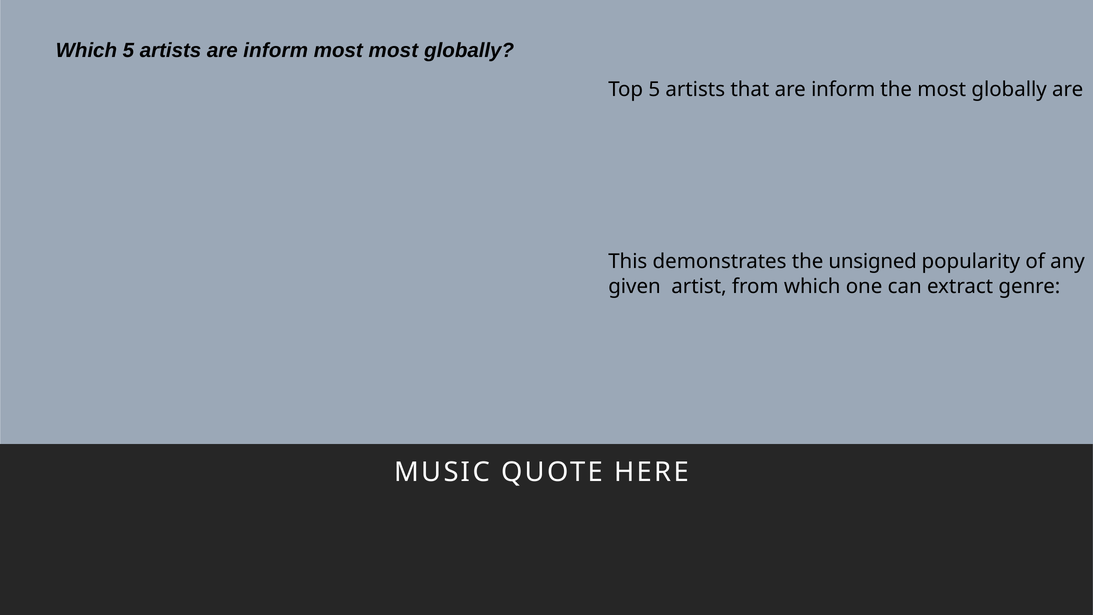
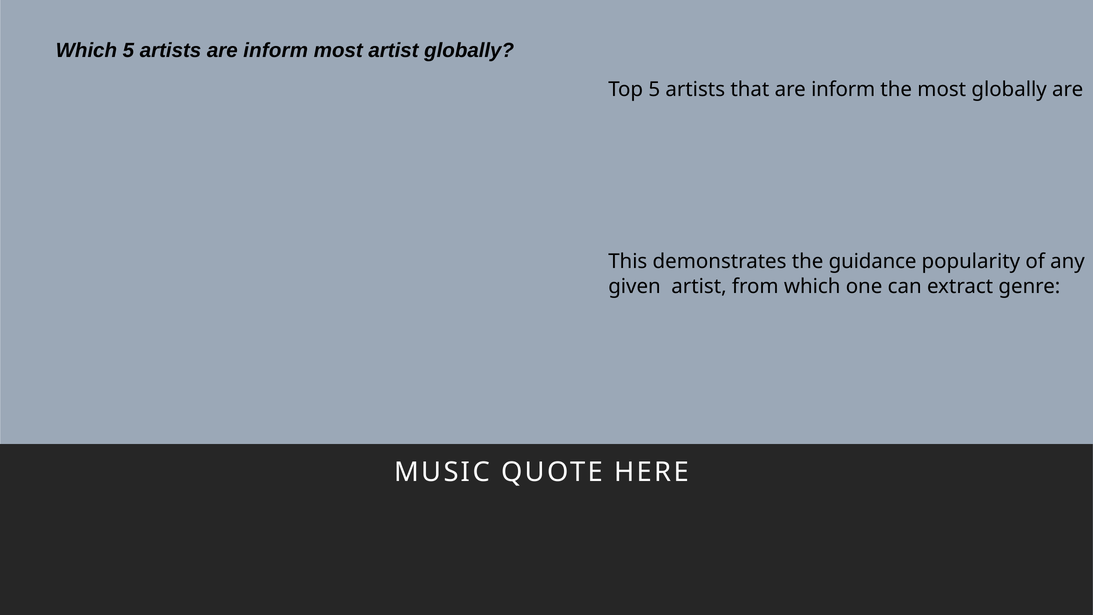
most most: most -> artist
unsigned: unsigned -> guidance
